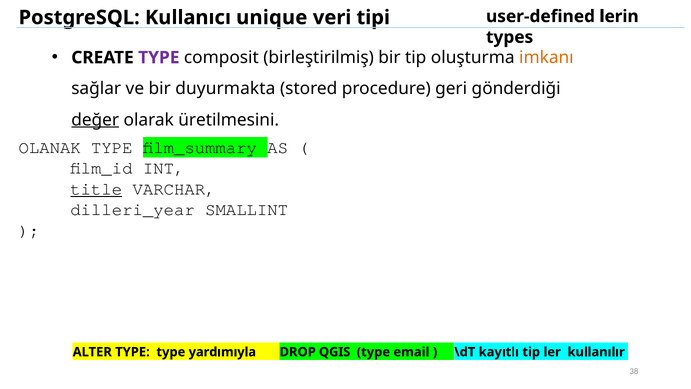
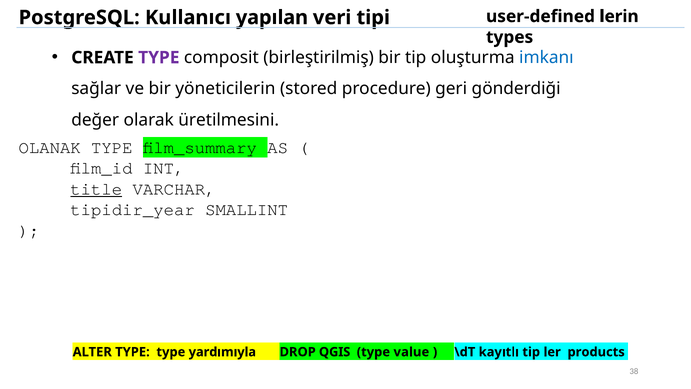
unique: unique -> yapılan
imkanı colour: orange -> blue
duyurmakta: duyurmakta -> yöneticilerin
değer underline: present -> none
dilleri_year: dilleri_year -> tipidir_year
email: email -> value
kullanılır: kullanılır -> products
